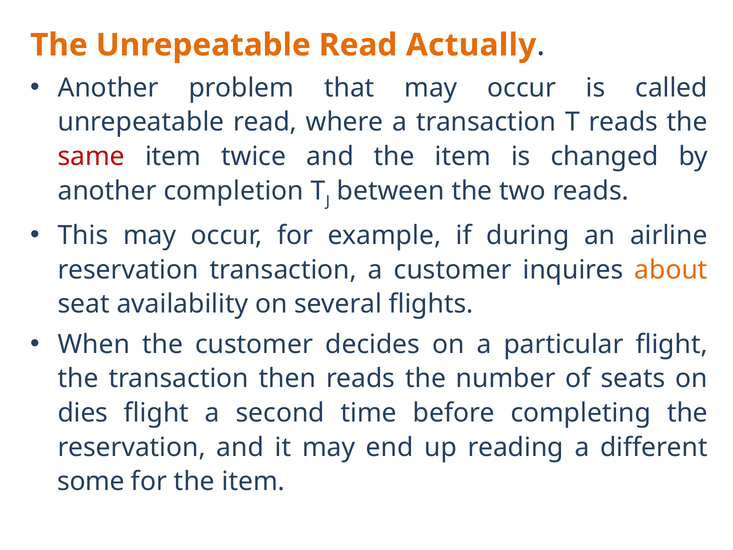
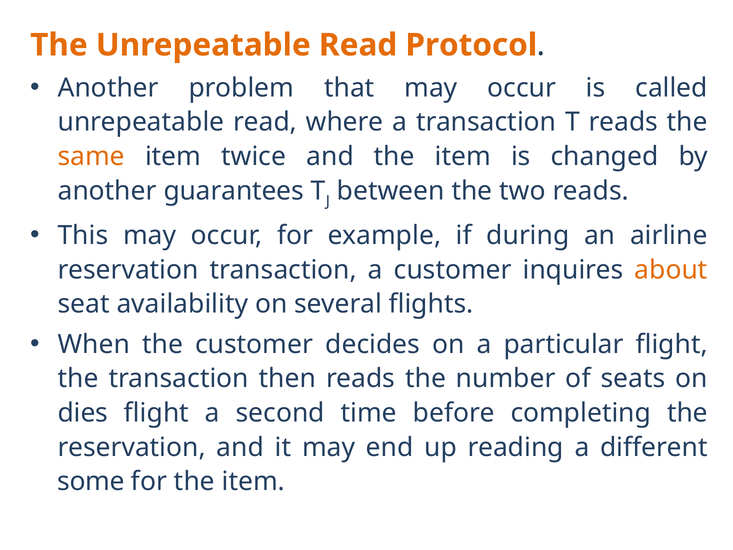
Actually: Actually -> Protocol
same colour: red -> orange
completion: completion -> guarantees
